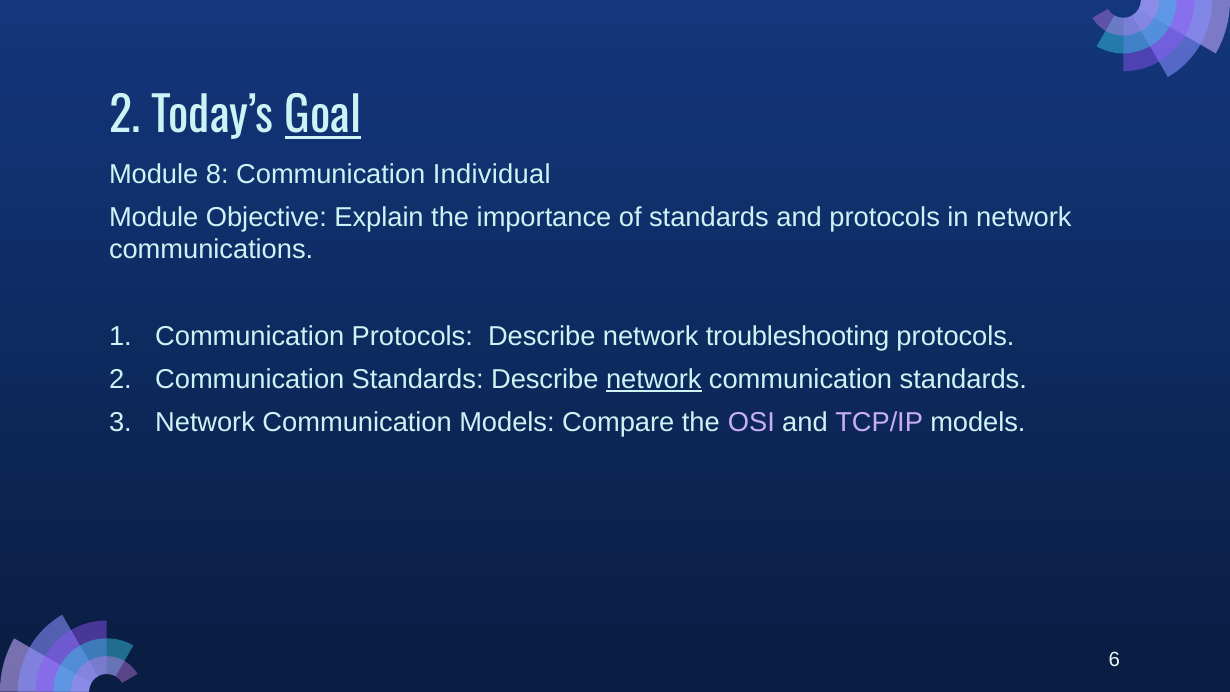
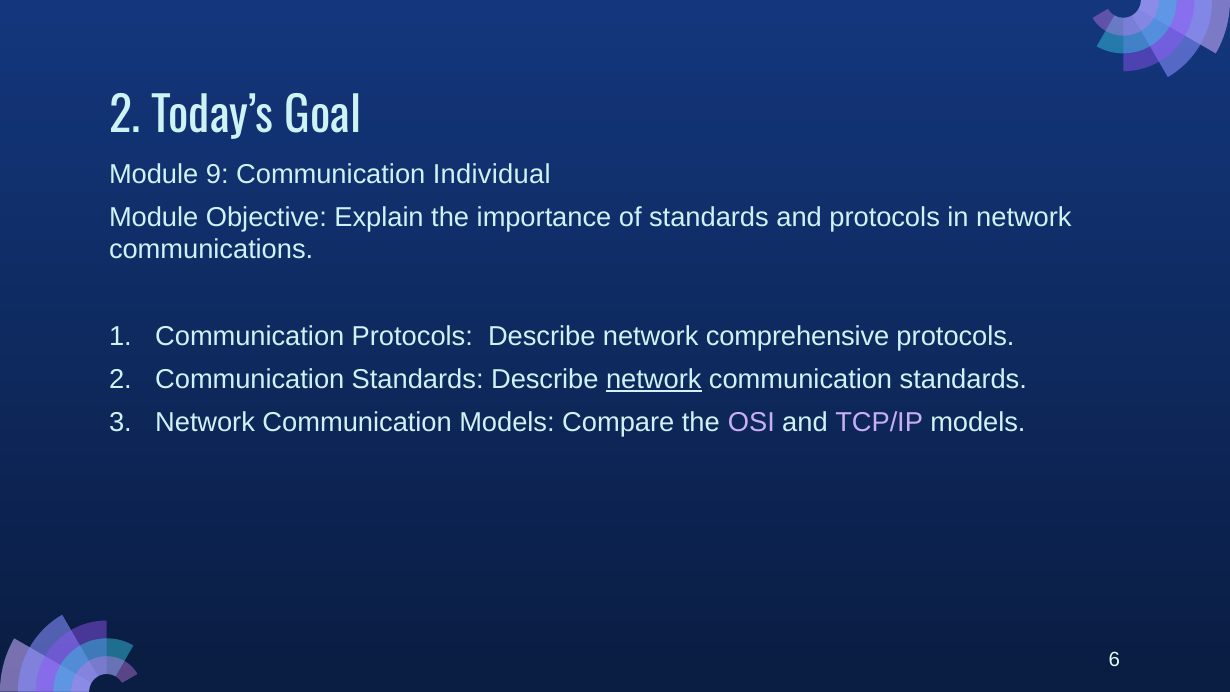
Goal underline: present -> none
8: 8 -> 9
troubleshooting: troubleshooting -> comprehensive
